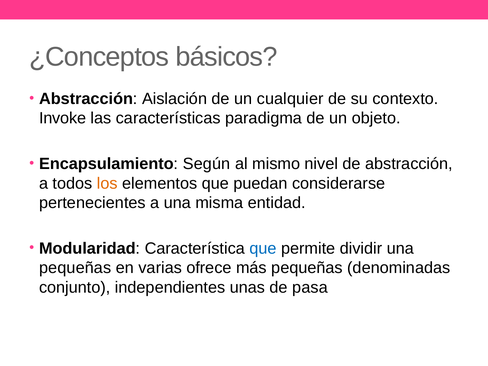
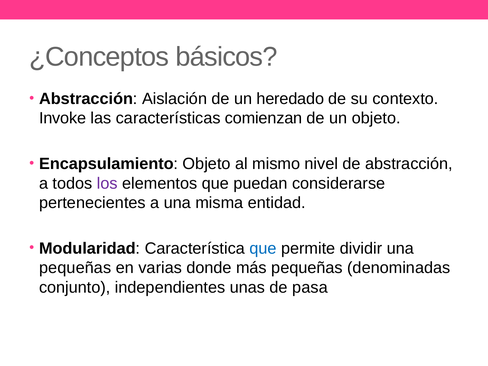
cualquier: cualquier -> heredado
paradigma: paradigma -> comienzan
Encapsulamiento Según: Según -> Objeto
los colour: orange -> purple
ofrece: ofrece -> donde
